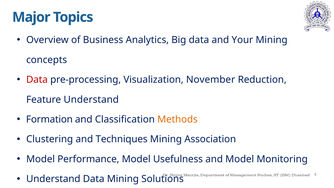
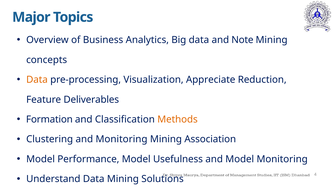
Your: Your -> Note
Data at (37, 80) colour: red -> orange
November: November -> Appreciate
Feature Understand: Understand -> Deliverables
and Techniques: Techniques -> Monitoring
